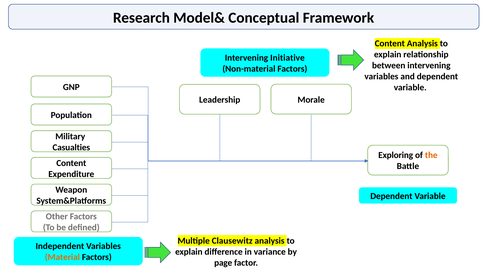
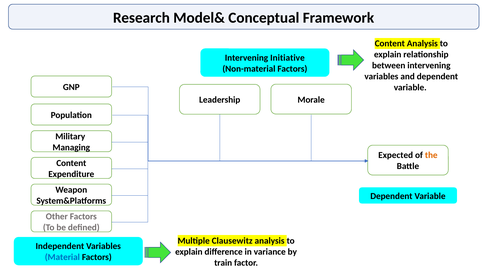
Casualties: Casualties -> Managing
Exploring: Exploring -> Expected
Material colour: orange -> blue
page: page -> train
